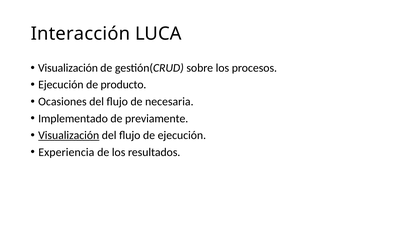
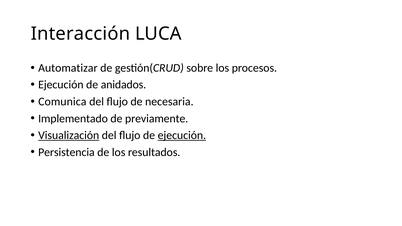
Visualización at (68, 68): Visualización -> Automatizar
producto: producto -> anidados
Ocasiones: Ocasiones -> Comunica
ejecución at (182, 135) underline: none -> present
Experiencia: Experiencia -> Persistencia
